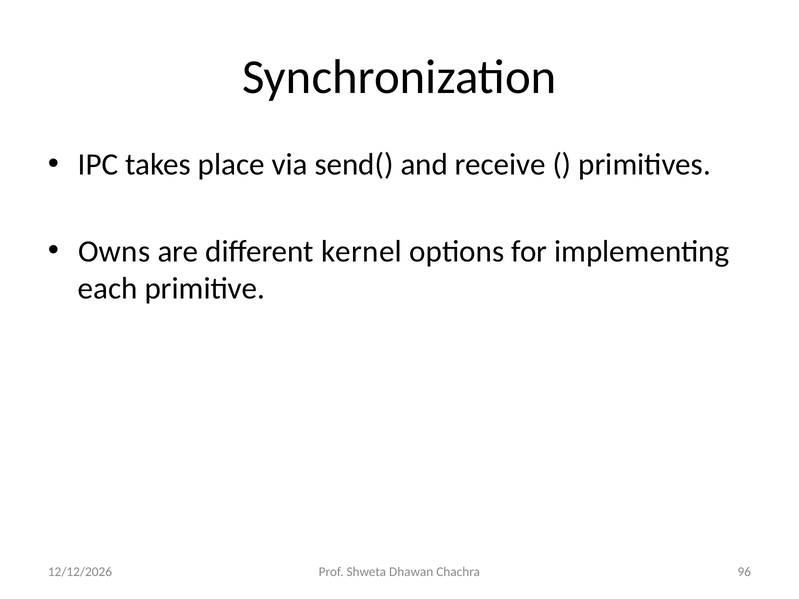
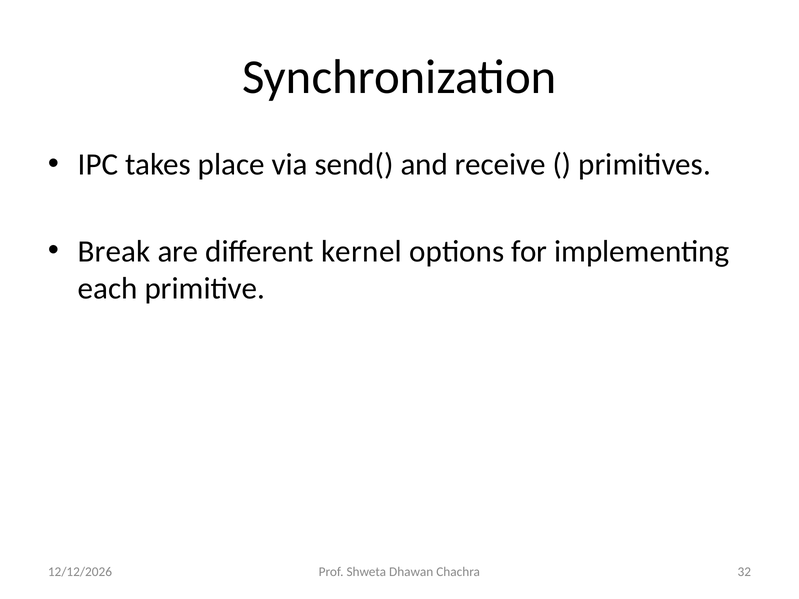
Owns: Owns -> Break
96: 96 -> 32
